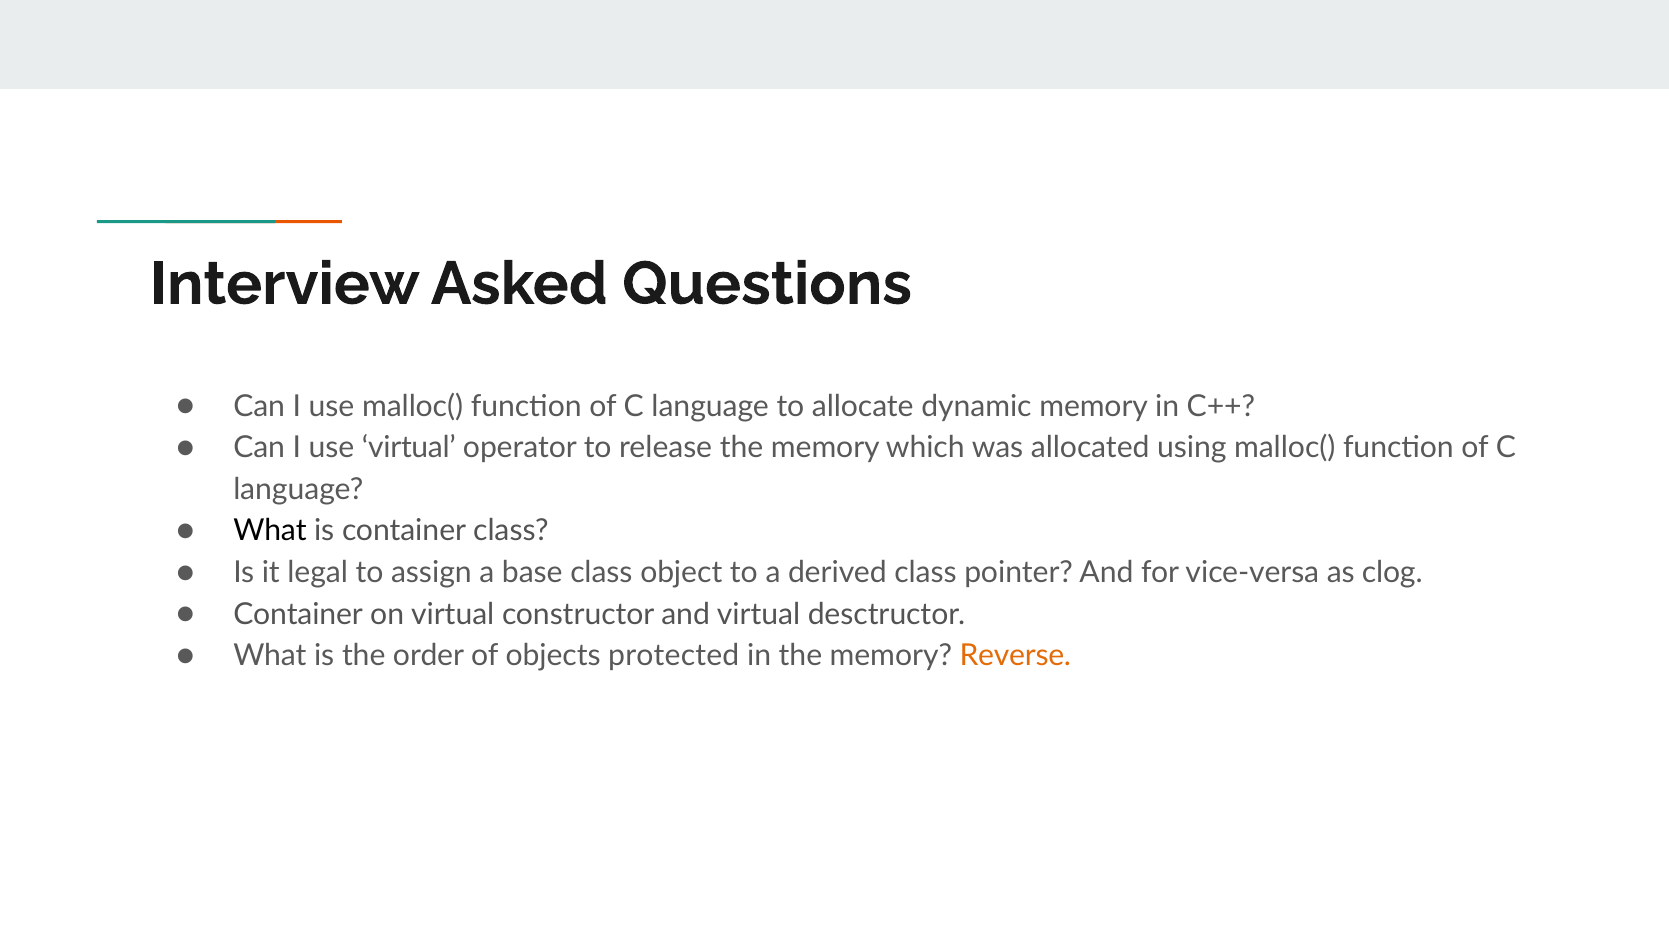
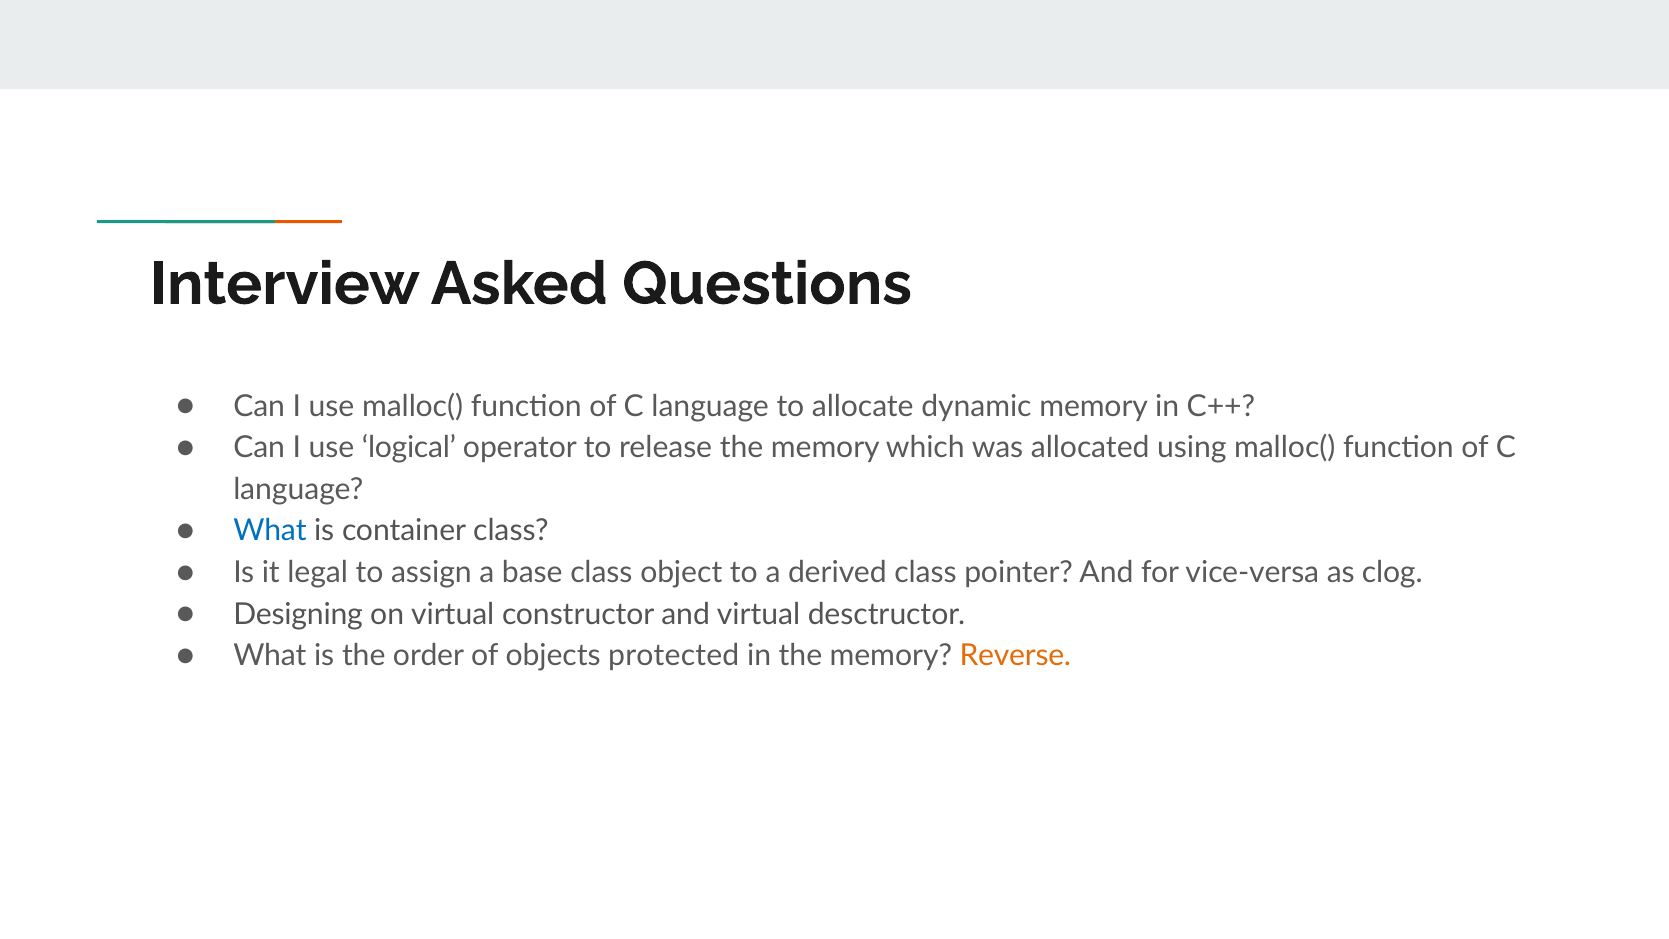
use virtual: virtual -> logical
What at (270, 531) colour: black -> blue
Container at (298, 614): Container -> Designing
